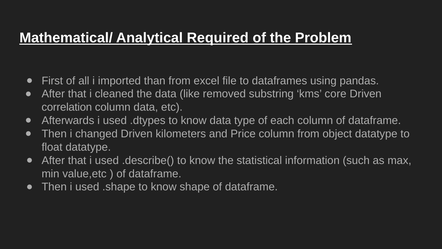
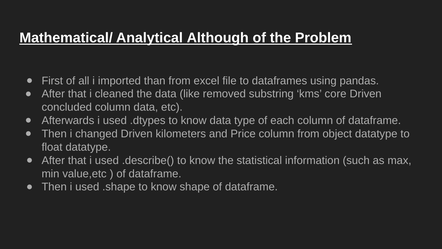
Required: Required -> Although
correlation: correlation -> concluded
